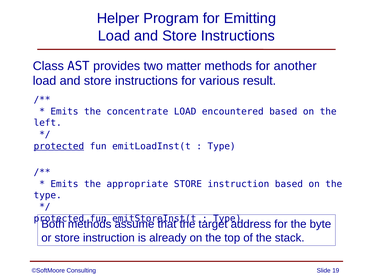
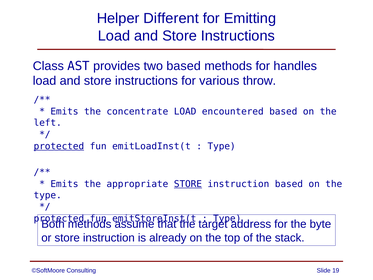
Program: Program -> Different
two matter: matter -> based
another: another -> handles
result: result -> throw
STORE at (188, 184) underline: none -> present
